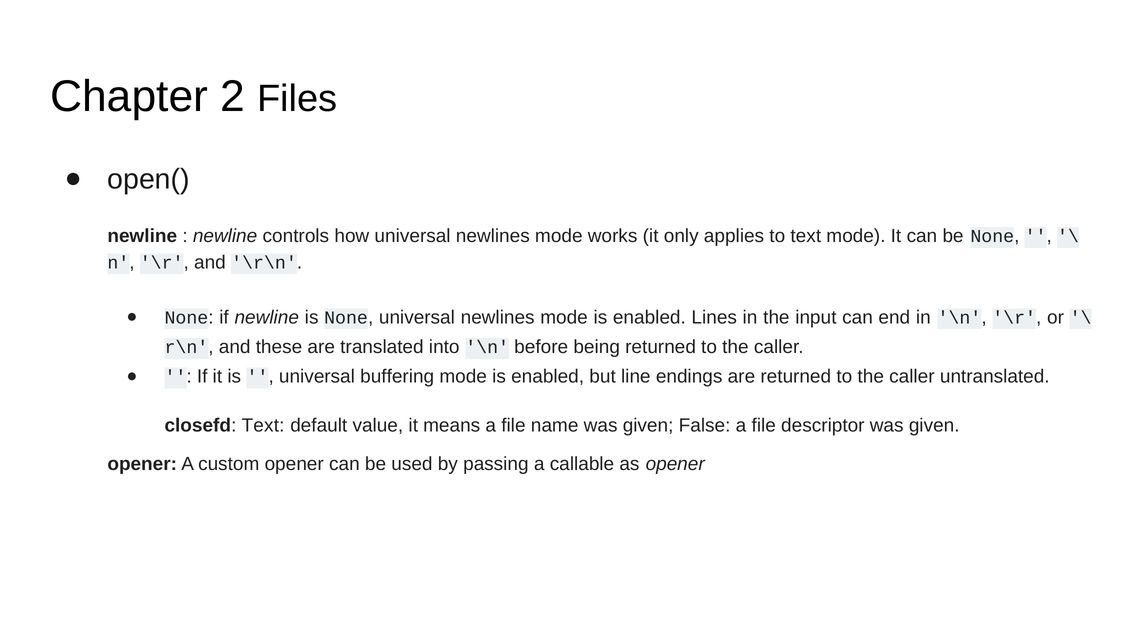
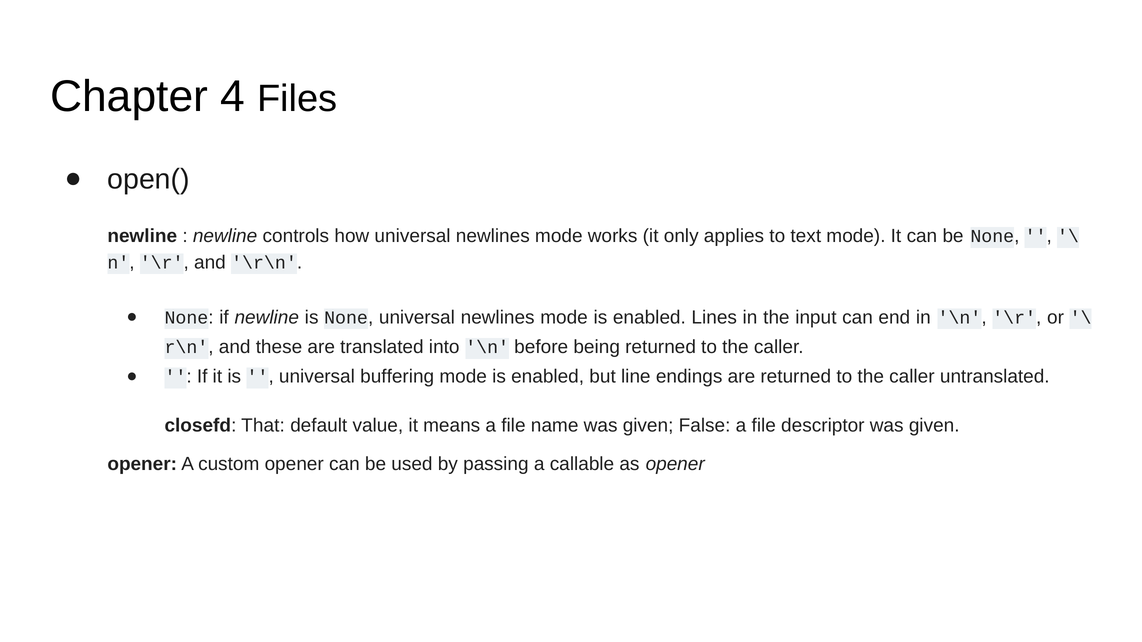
2: 2 -> 4
closefd Text: Text -> That
